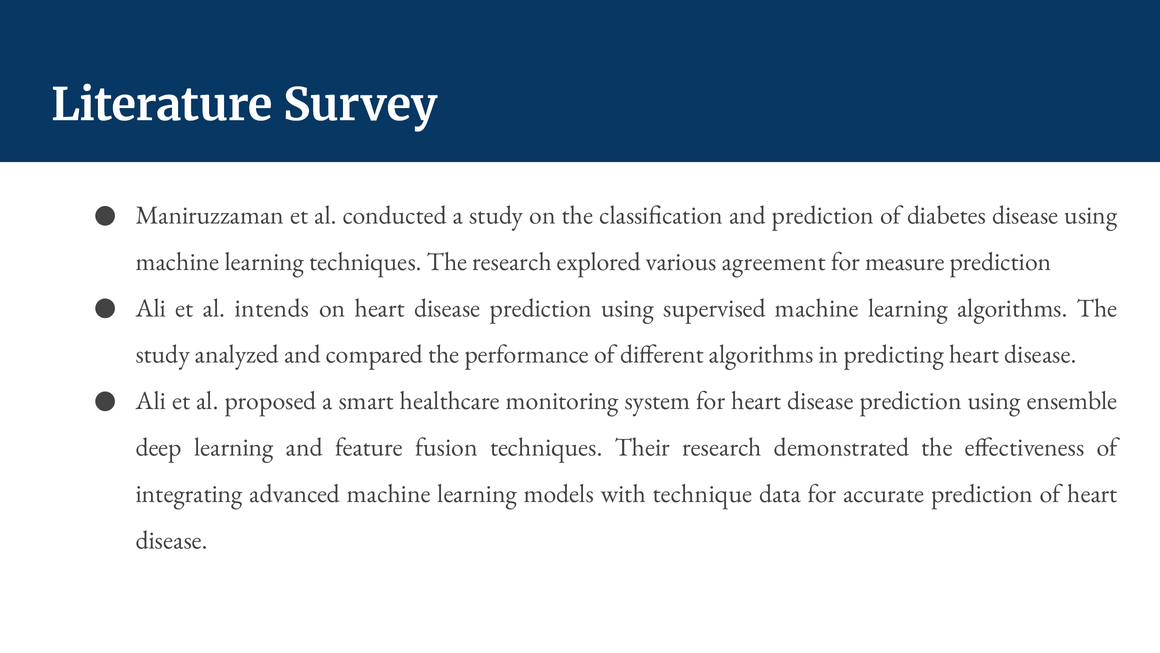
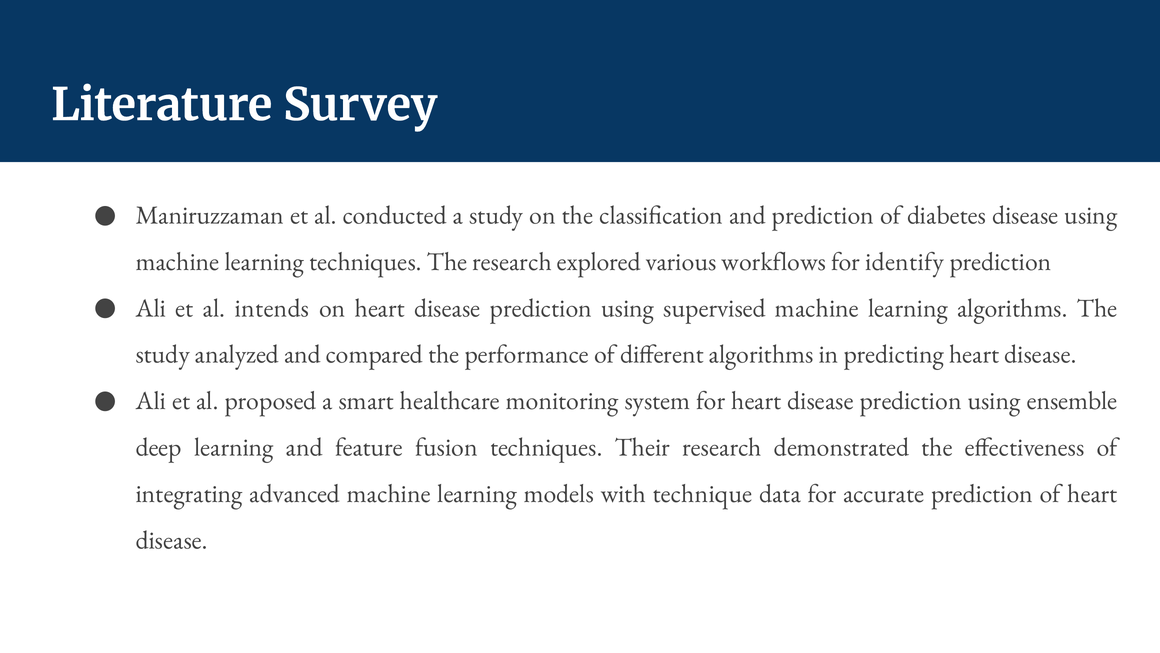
agreement: agreement -> workflows
measure: measure -> identify
